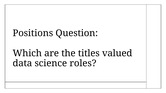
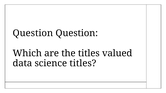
Positions at (33, 33): Positions -> Question
science roles: roles -> titles
